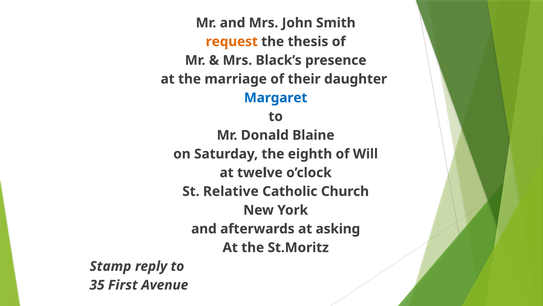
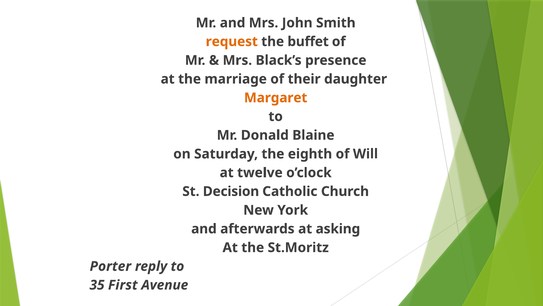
thesis: thesis -> buffet
Margaret colour: blue -> orange
Relative: Relative -> Decision
Stamp: Stamp -> Porter
